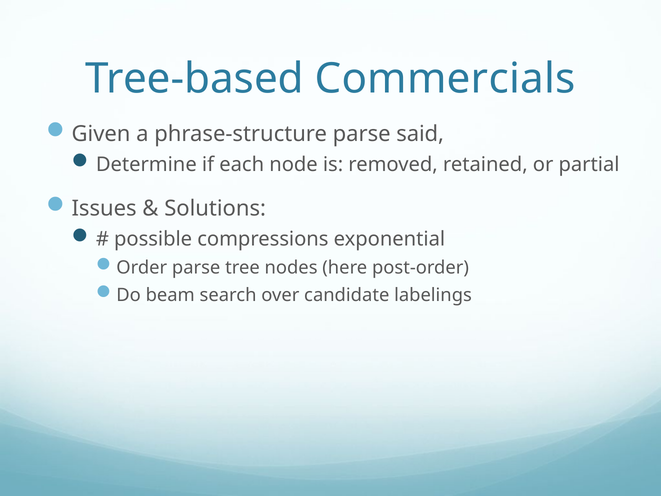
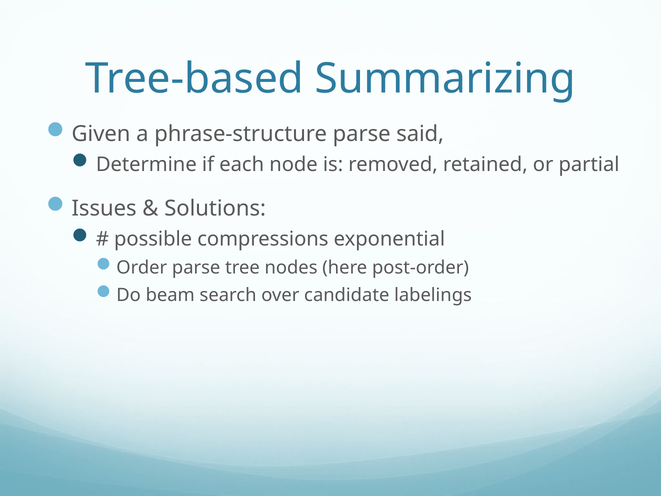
Commercials: Commercials -> Summarizing
